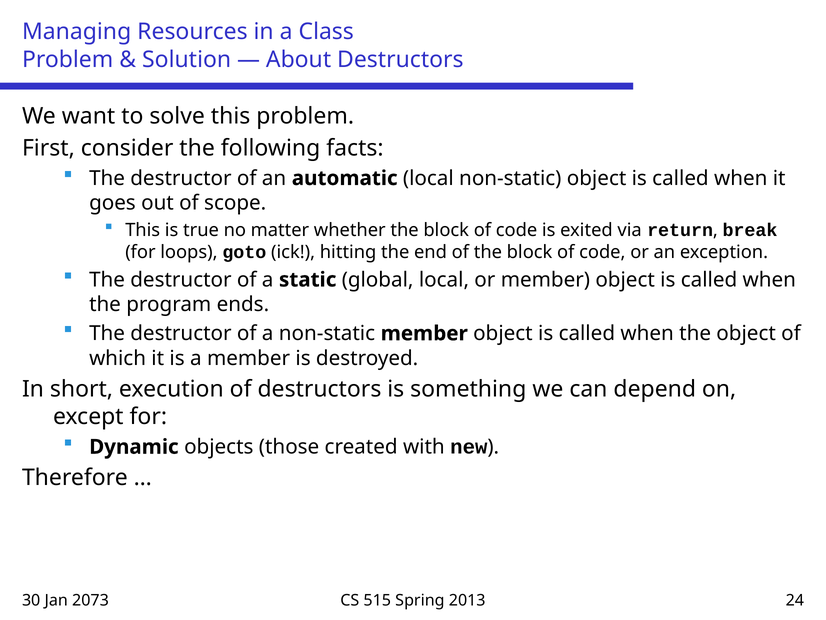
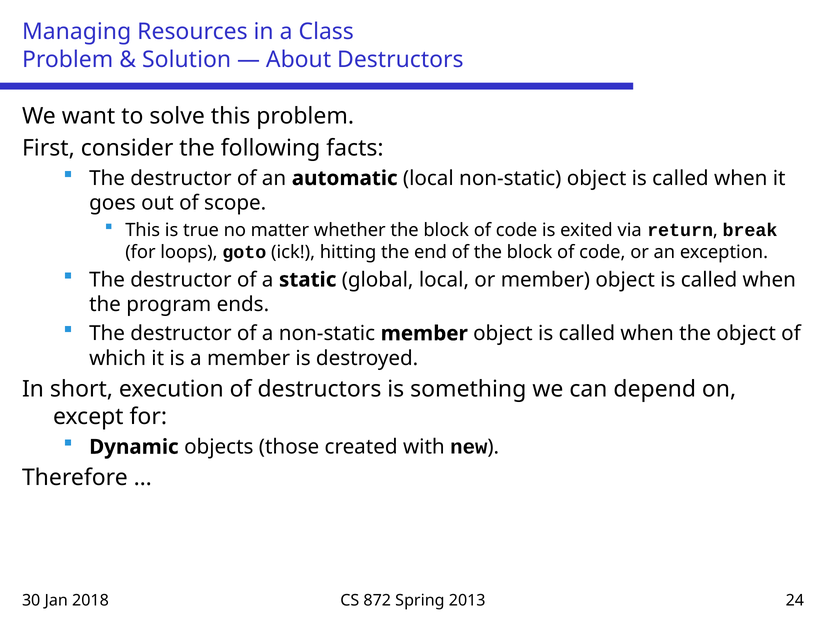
2073: 2073 -> 2018
515: 515 -> 872
